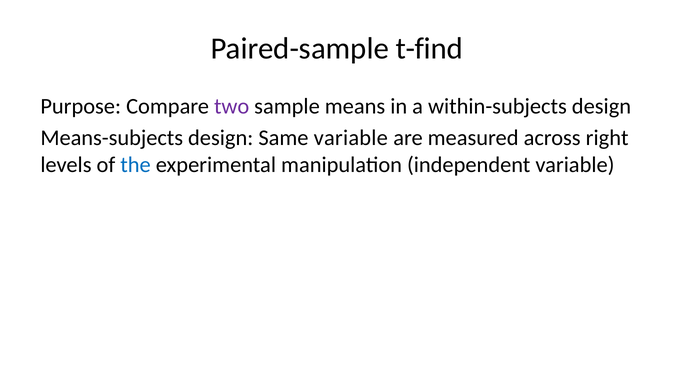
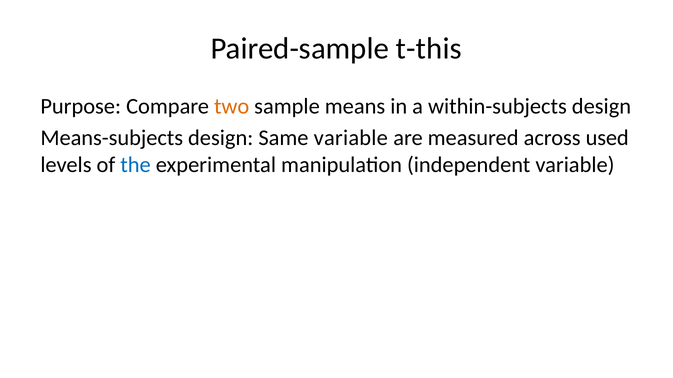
t-find: t-find -> t-this
two colour: purple -> orange
right: right -> used
